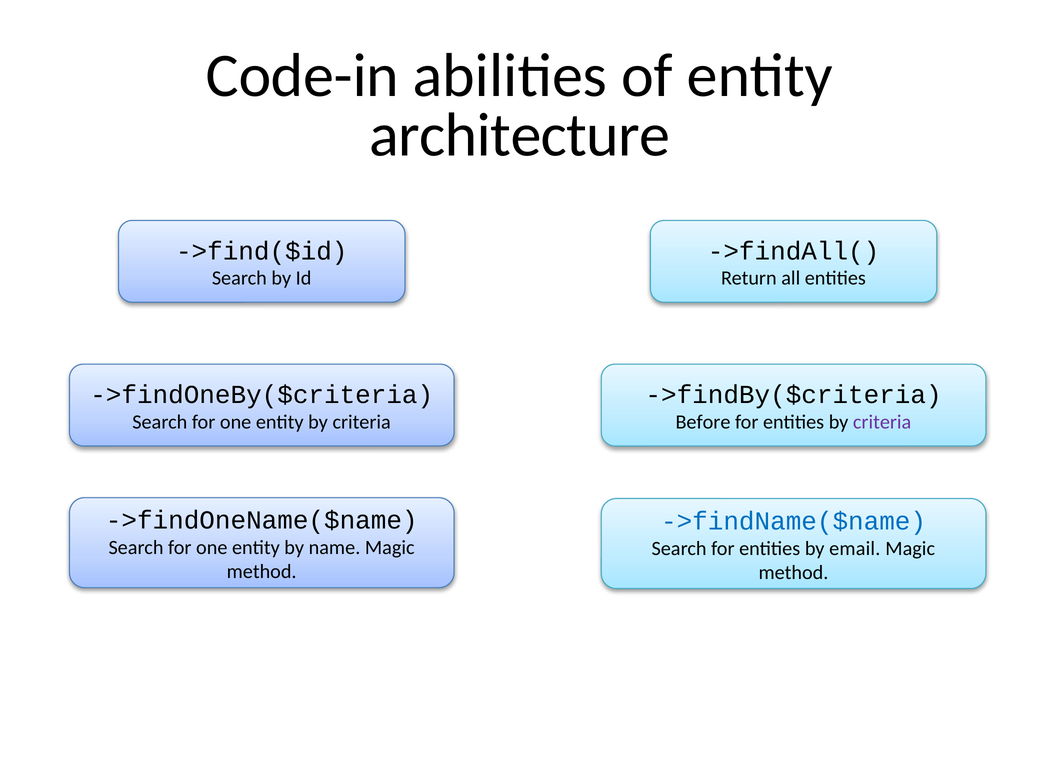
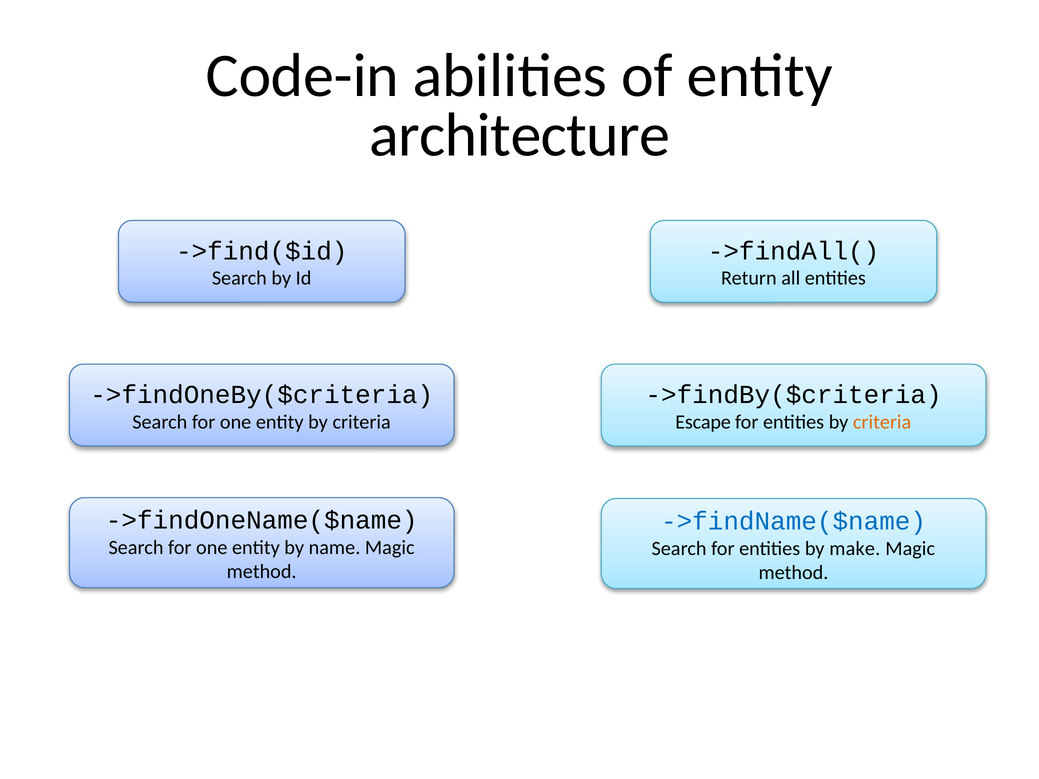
Before: Before -> Escape
criteria at (882, 422) colour: purple -> orange
email: email -> make
